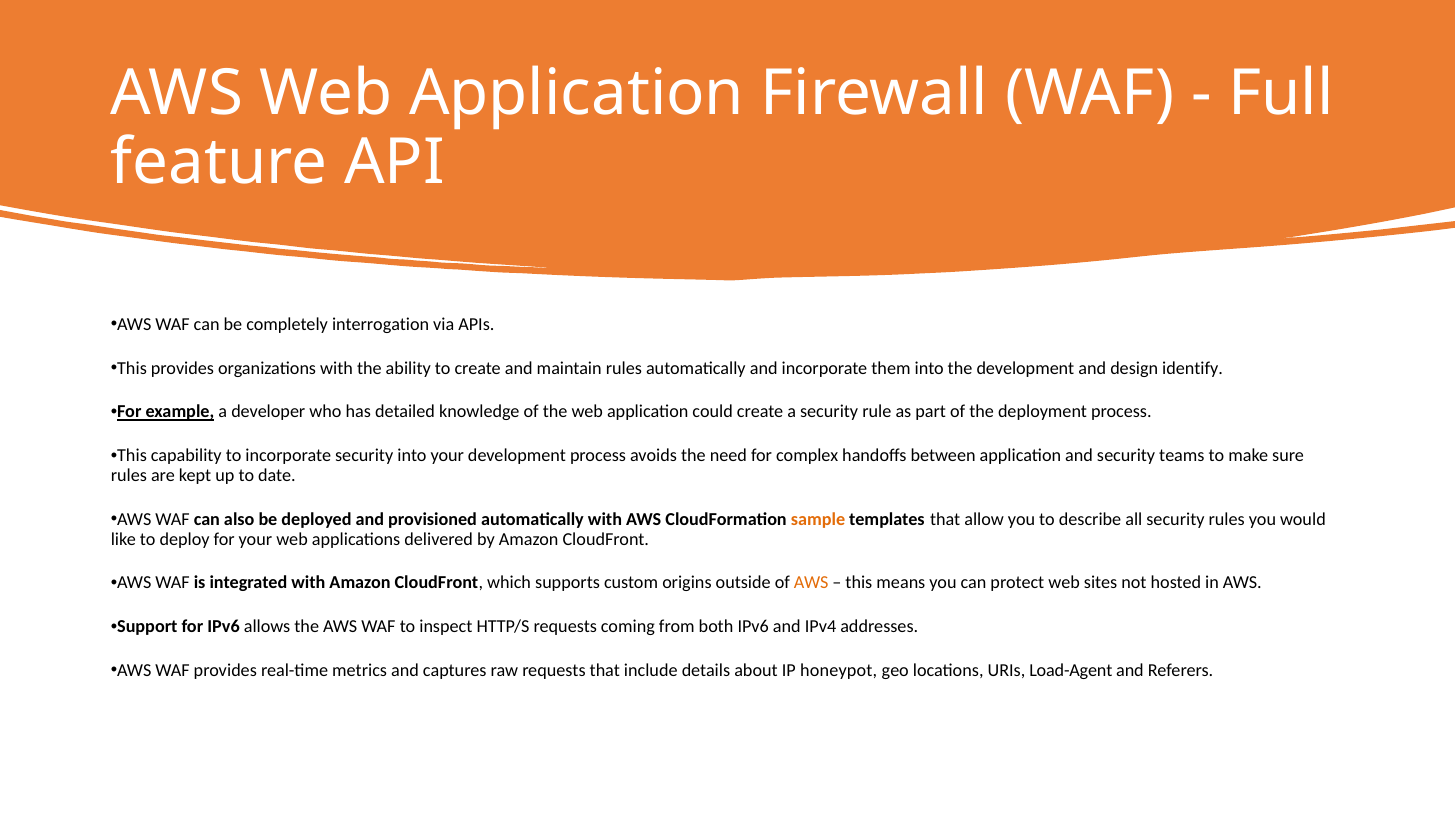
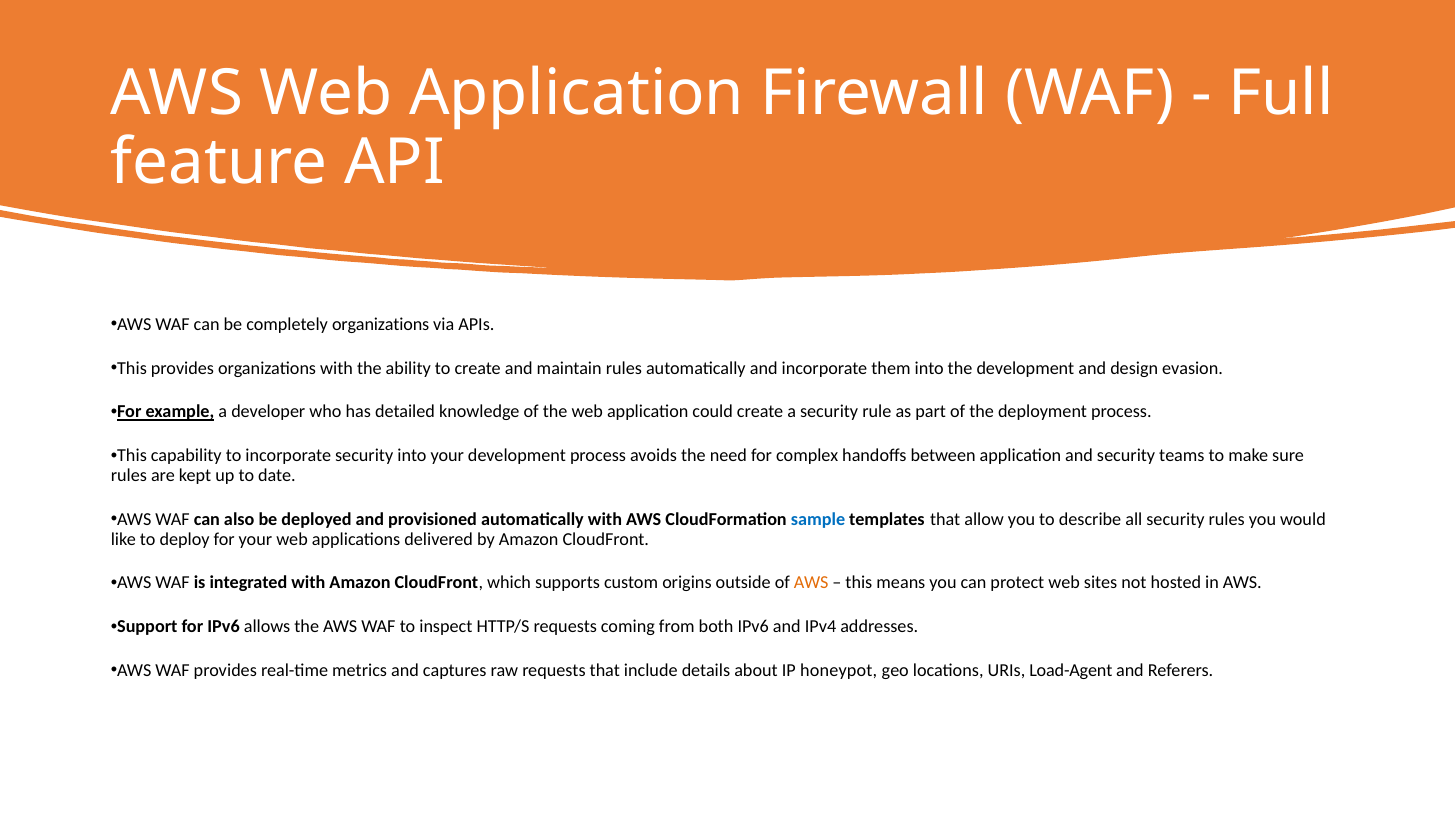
completely interrogation: interrogation -> organizations
identify: identify -> evasion
sample colour: orange -> blue
